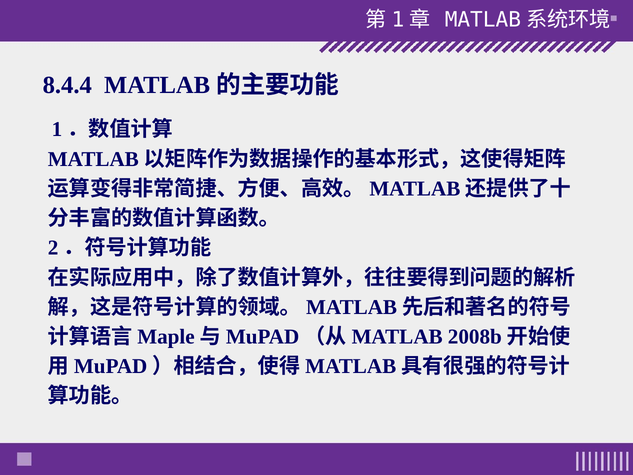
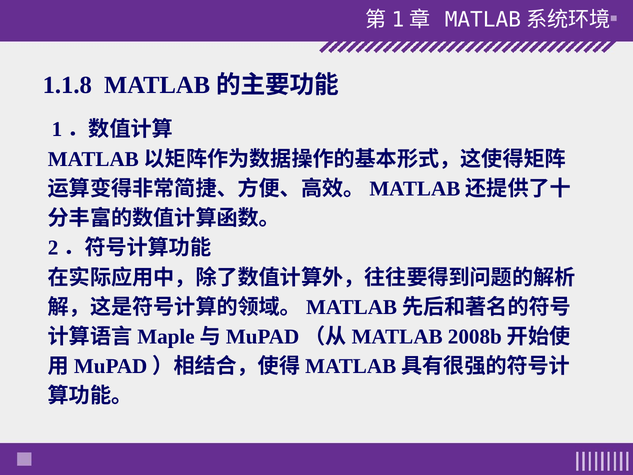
8.4.4: 8.4.4 -> 1.1.8
